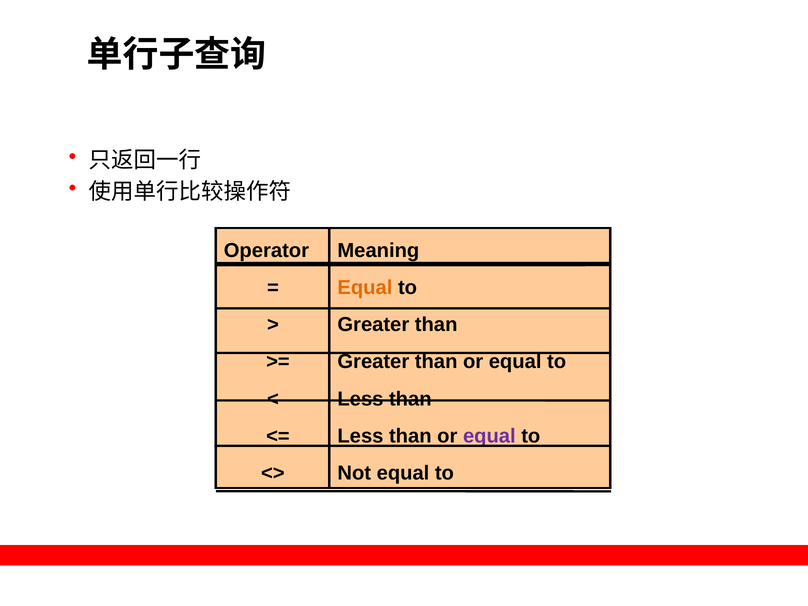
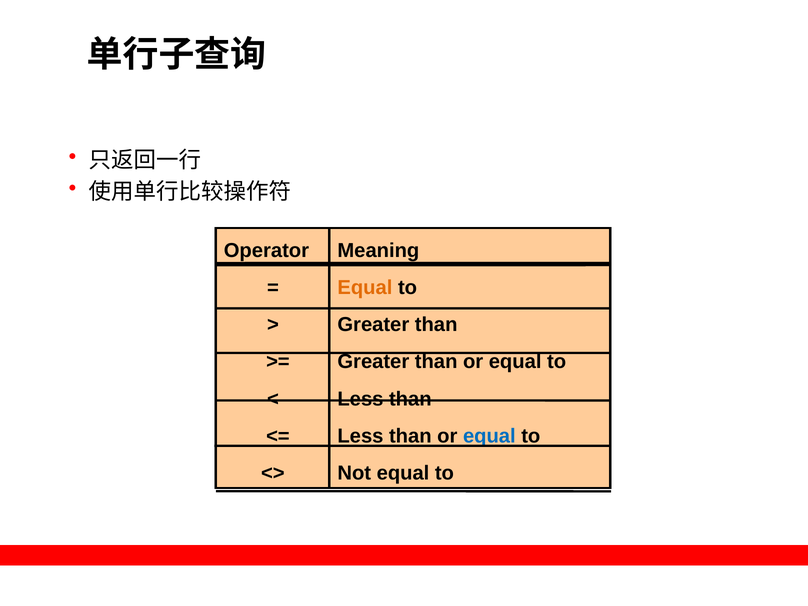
equal at (489, 436) colour: purple -> blue
